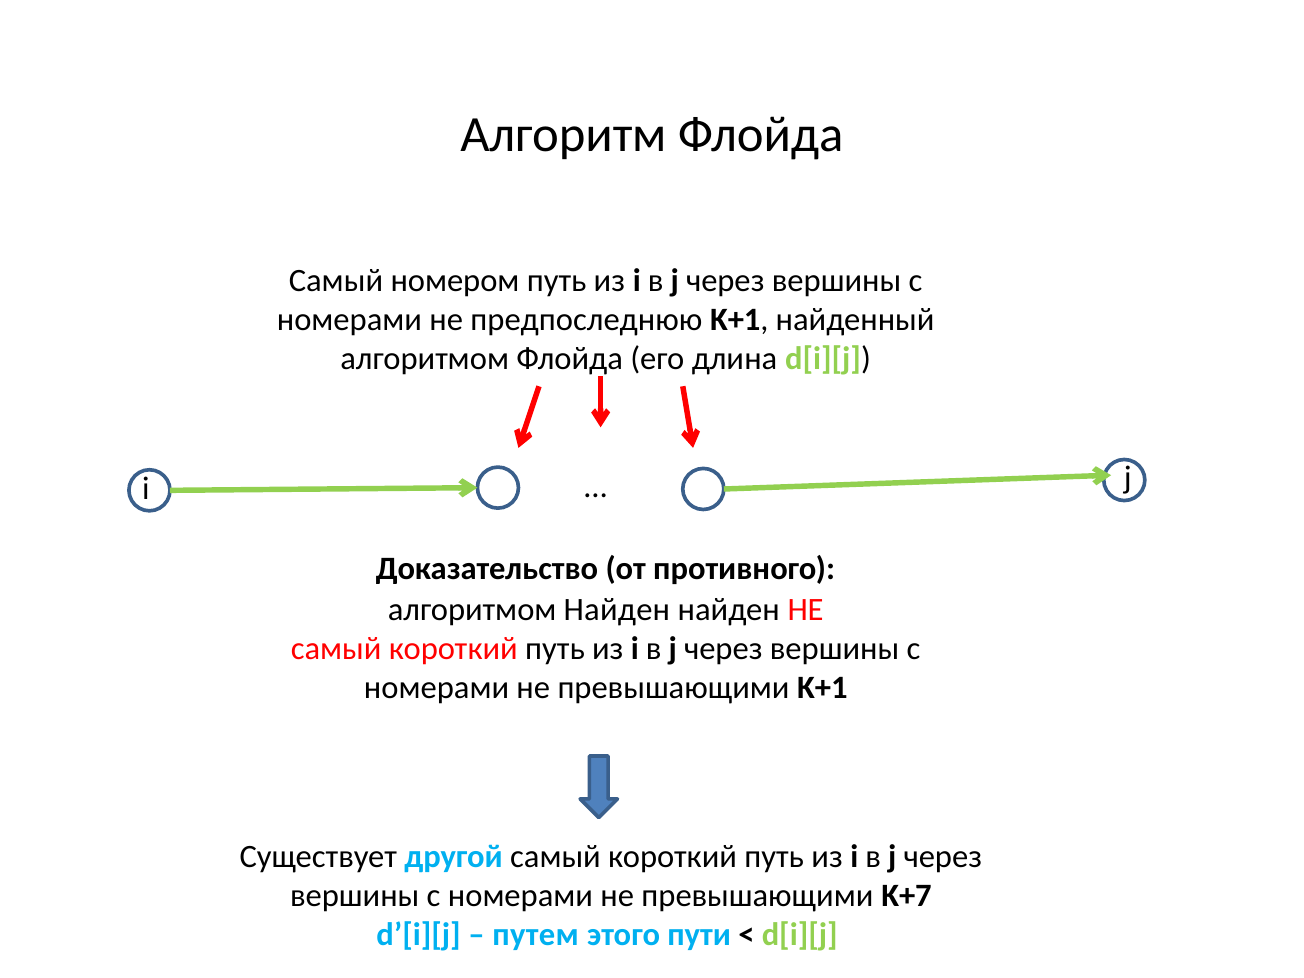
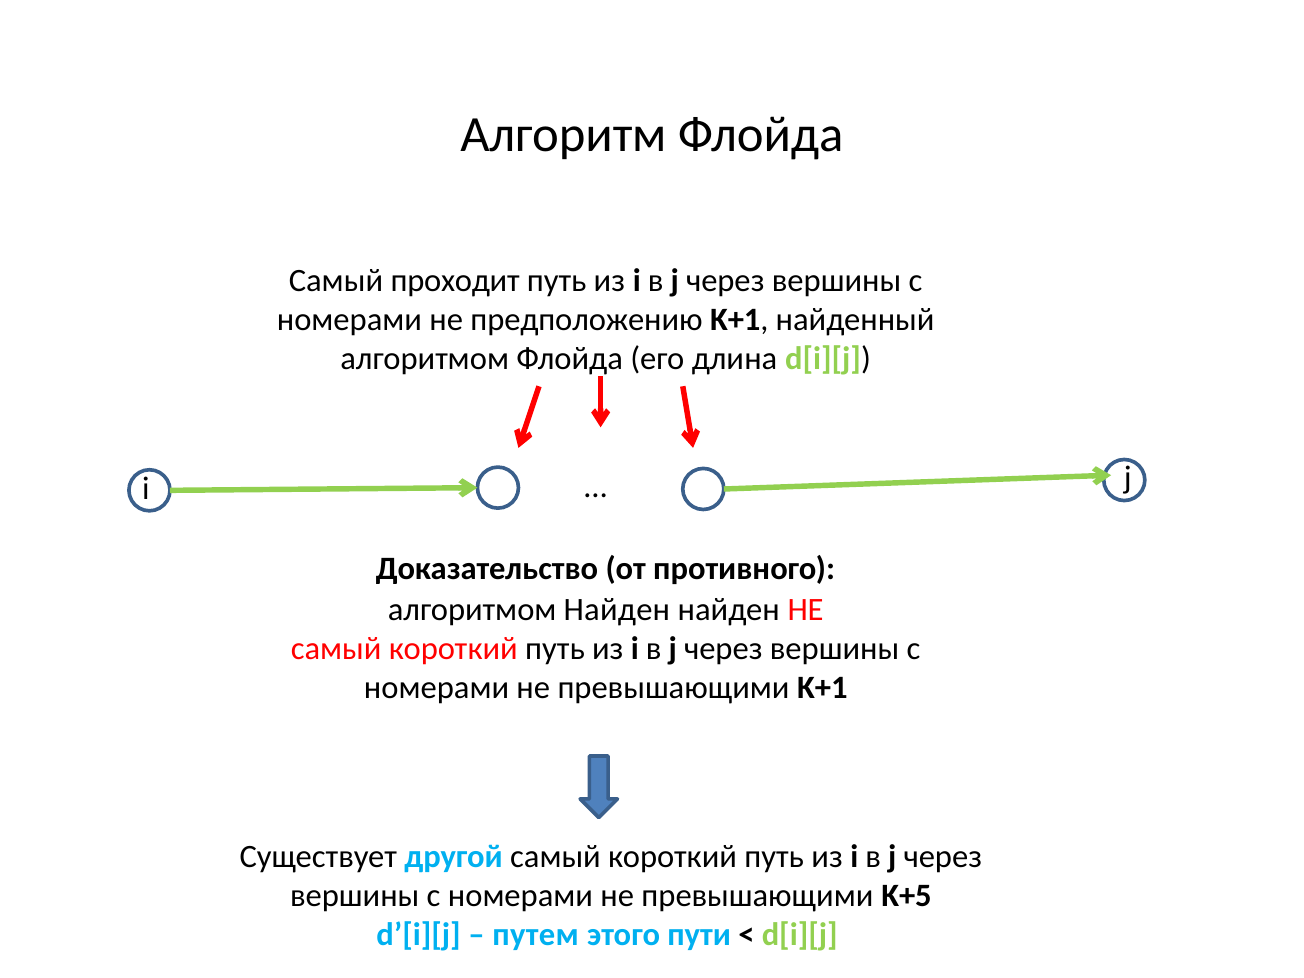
номером: номером -> проходит
предпоследнюю: предпоследнюю -> предположению
K+7: K+7 -> K+5
